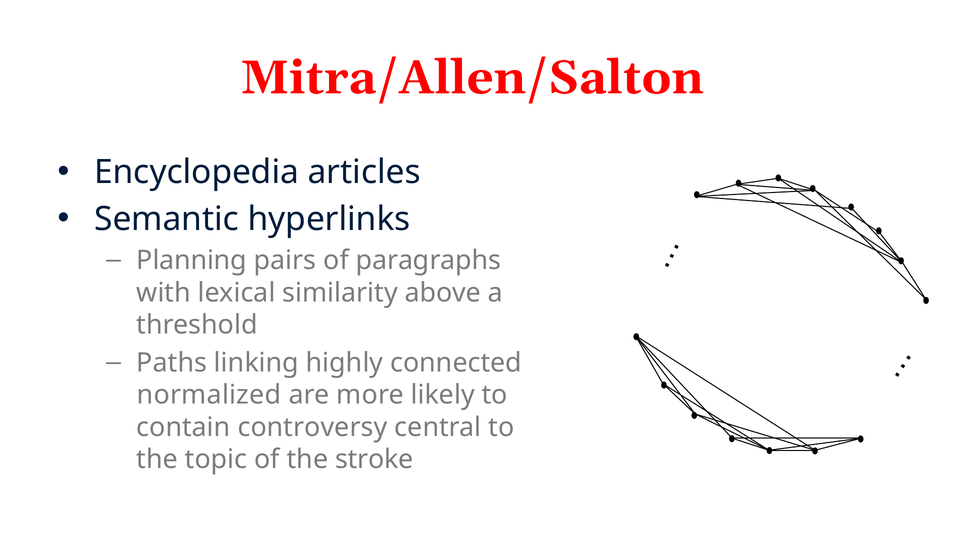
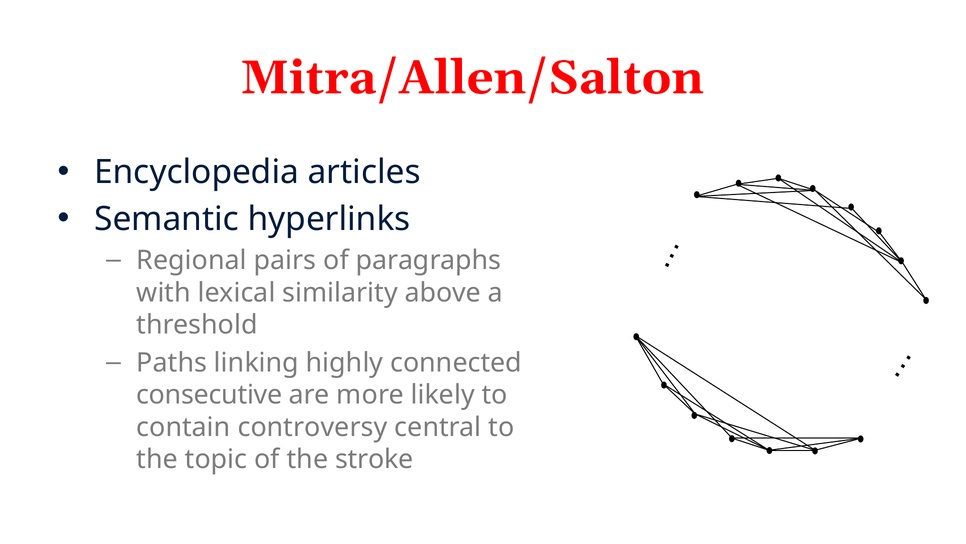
Planning: Planning -> Regional
normalized: normalized -> consecutive
